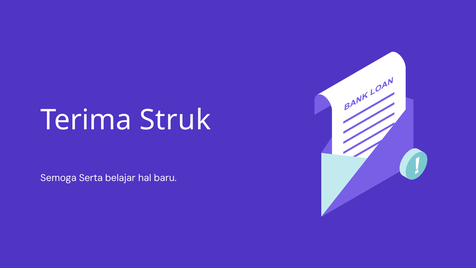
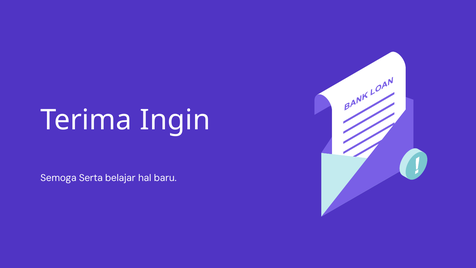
Struk: Struk -> Ingin
